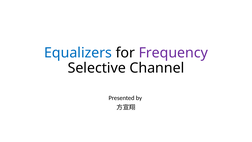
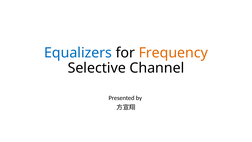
Frequency colour: purple -> orange
